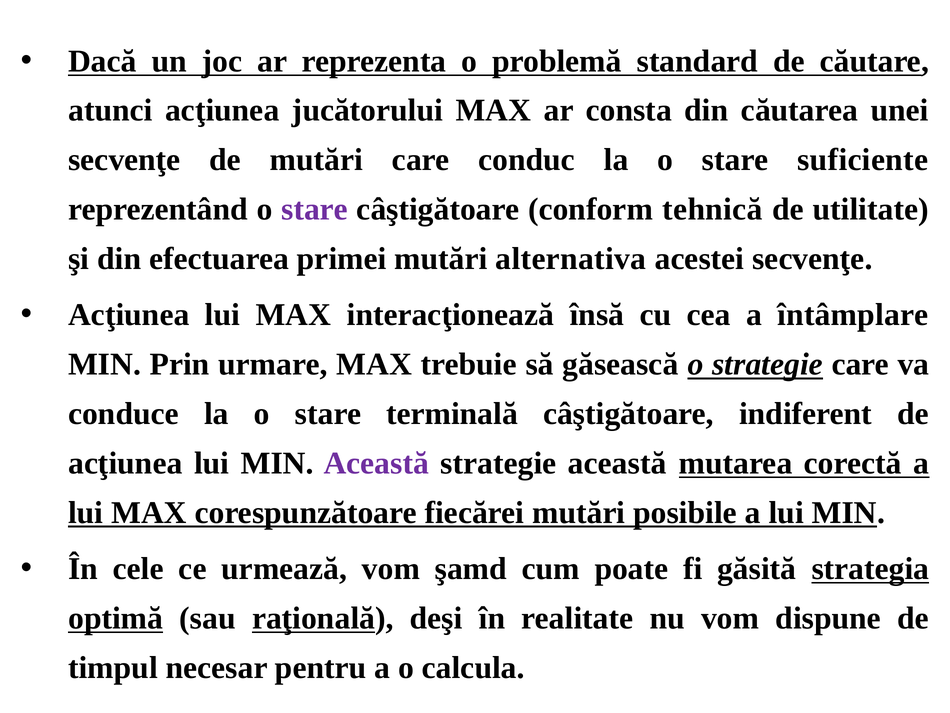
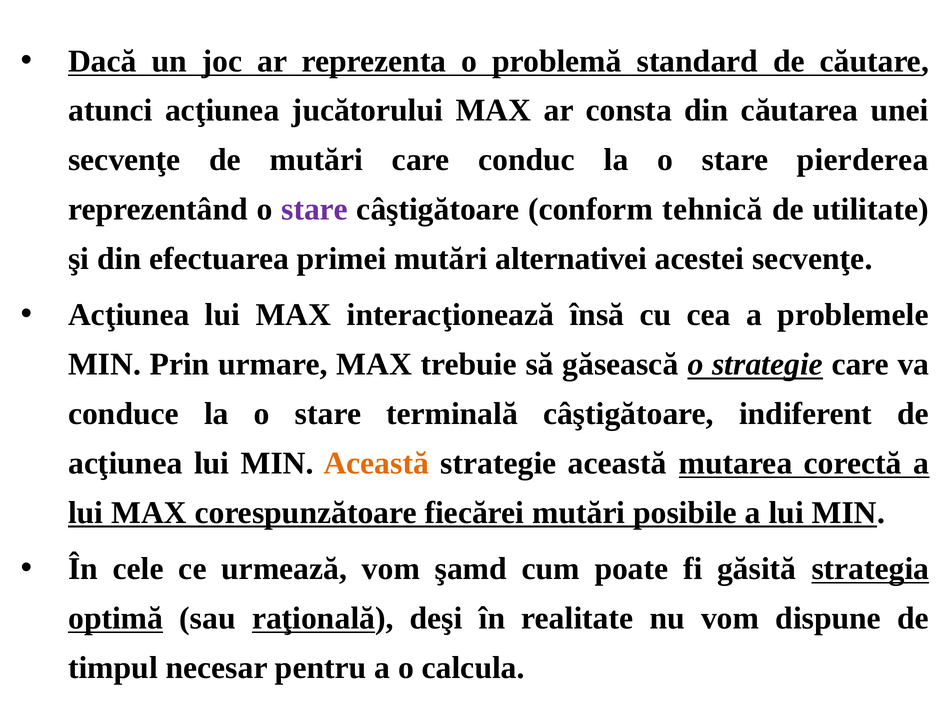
suficiente: suficiente -> pierderea
alternativa: alternativa -> alternativei
întâmplare: întâmplare -> problemele
Această at (376, 463) colour: purple -> orange
